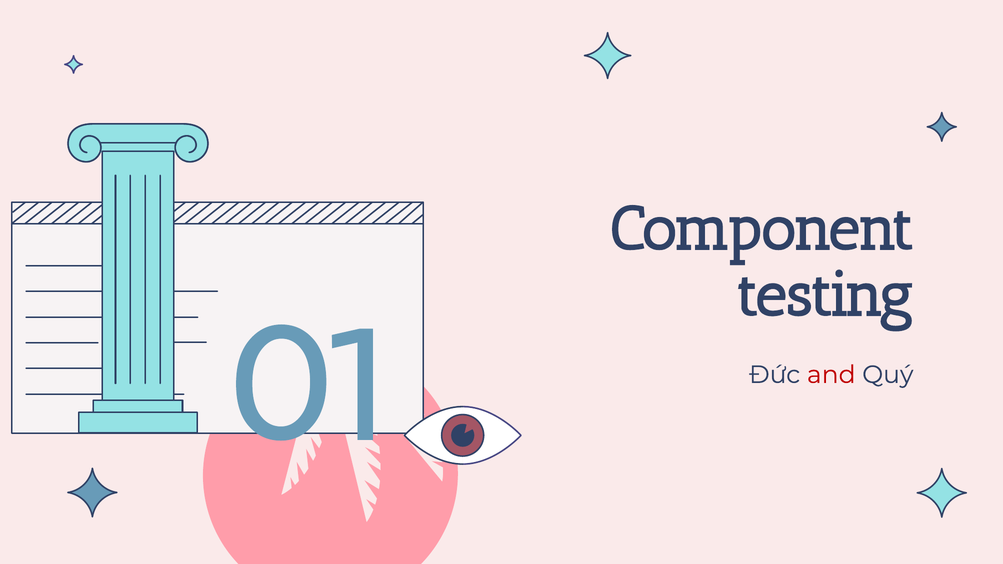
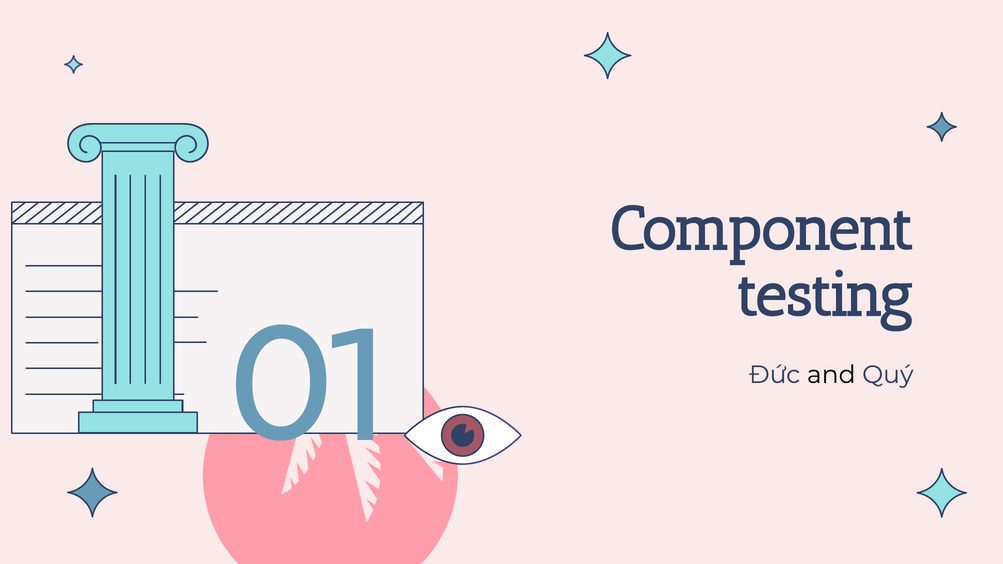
and colour: red -> black
